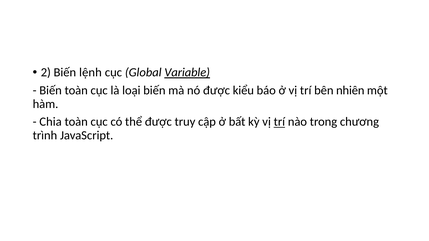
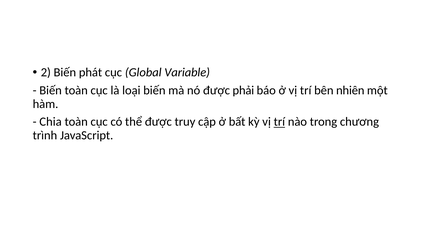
lệnh: lệnh -> phát
Variable underline: present -> none
kiểu: kiểu -> phải
